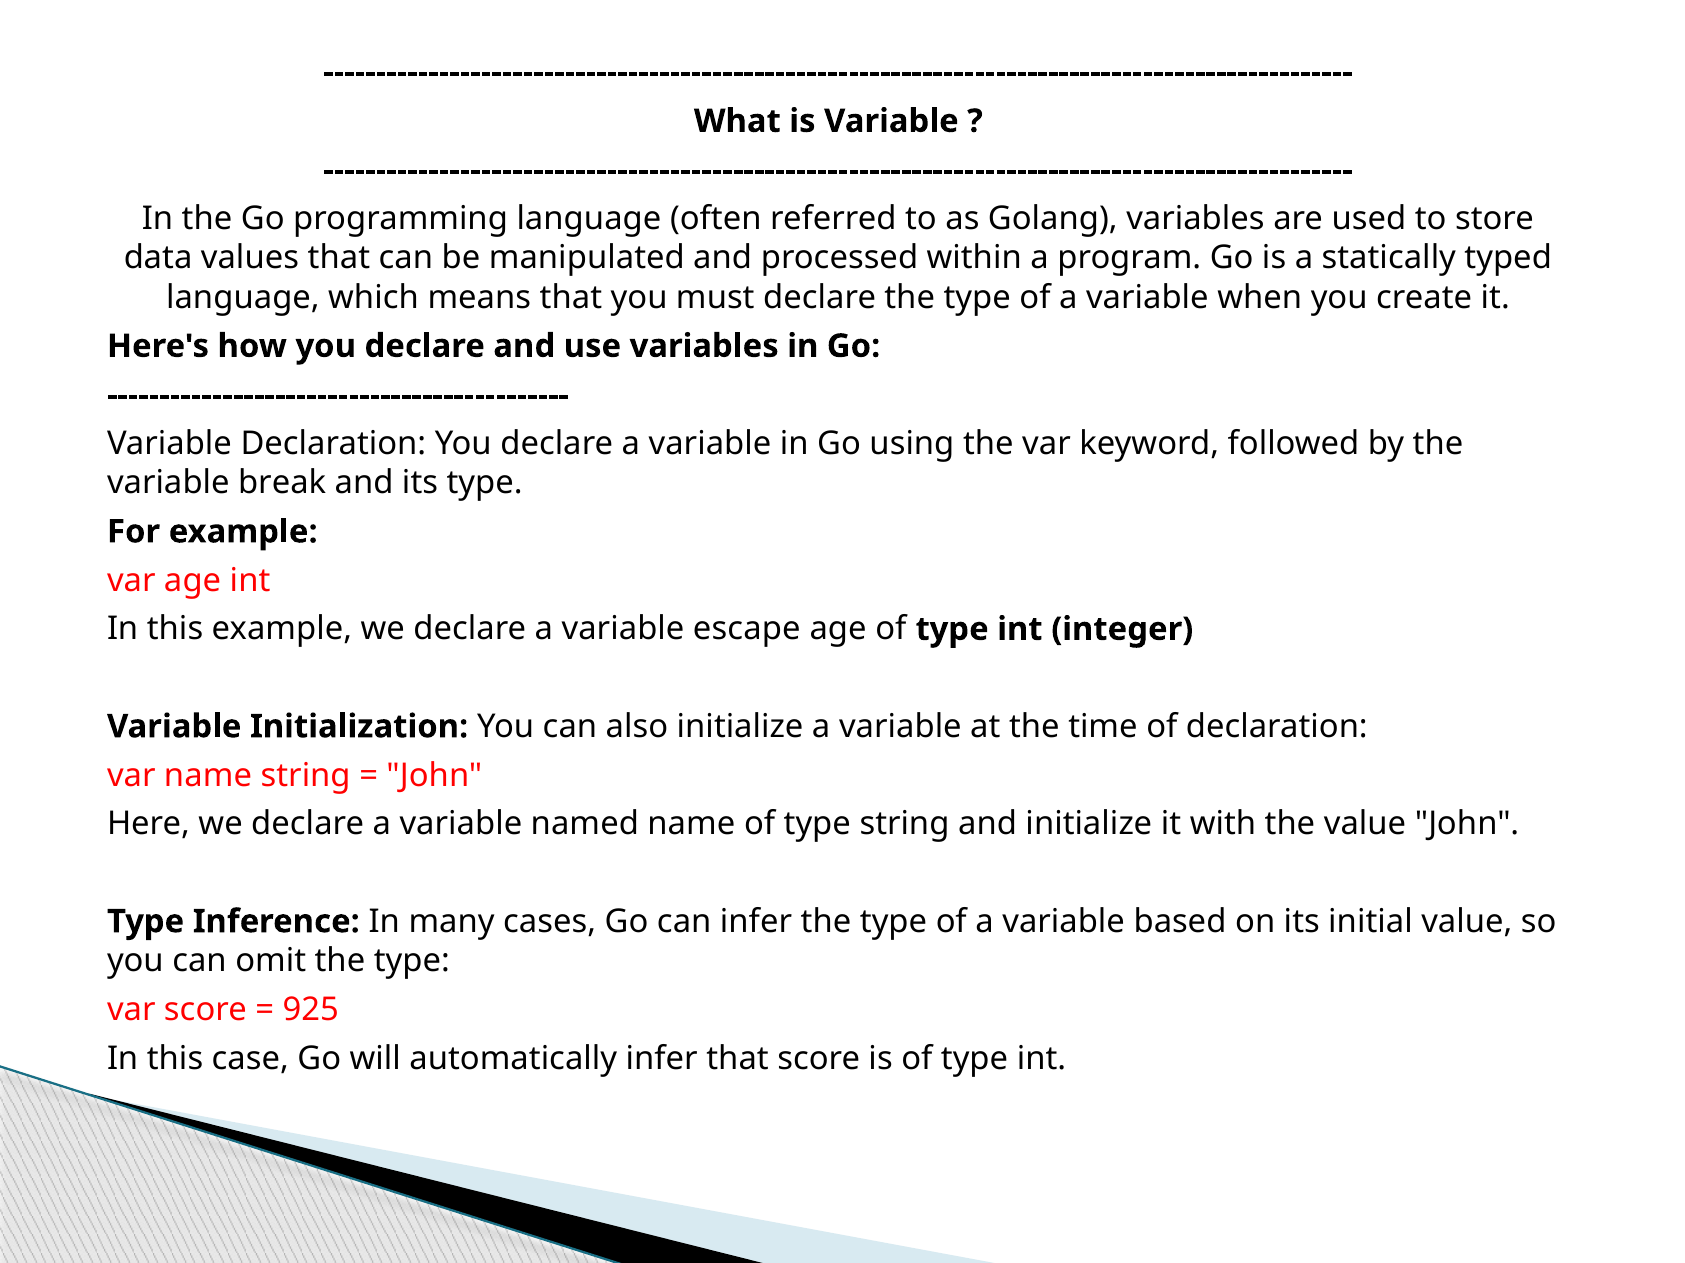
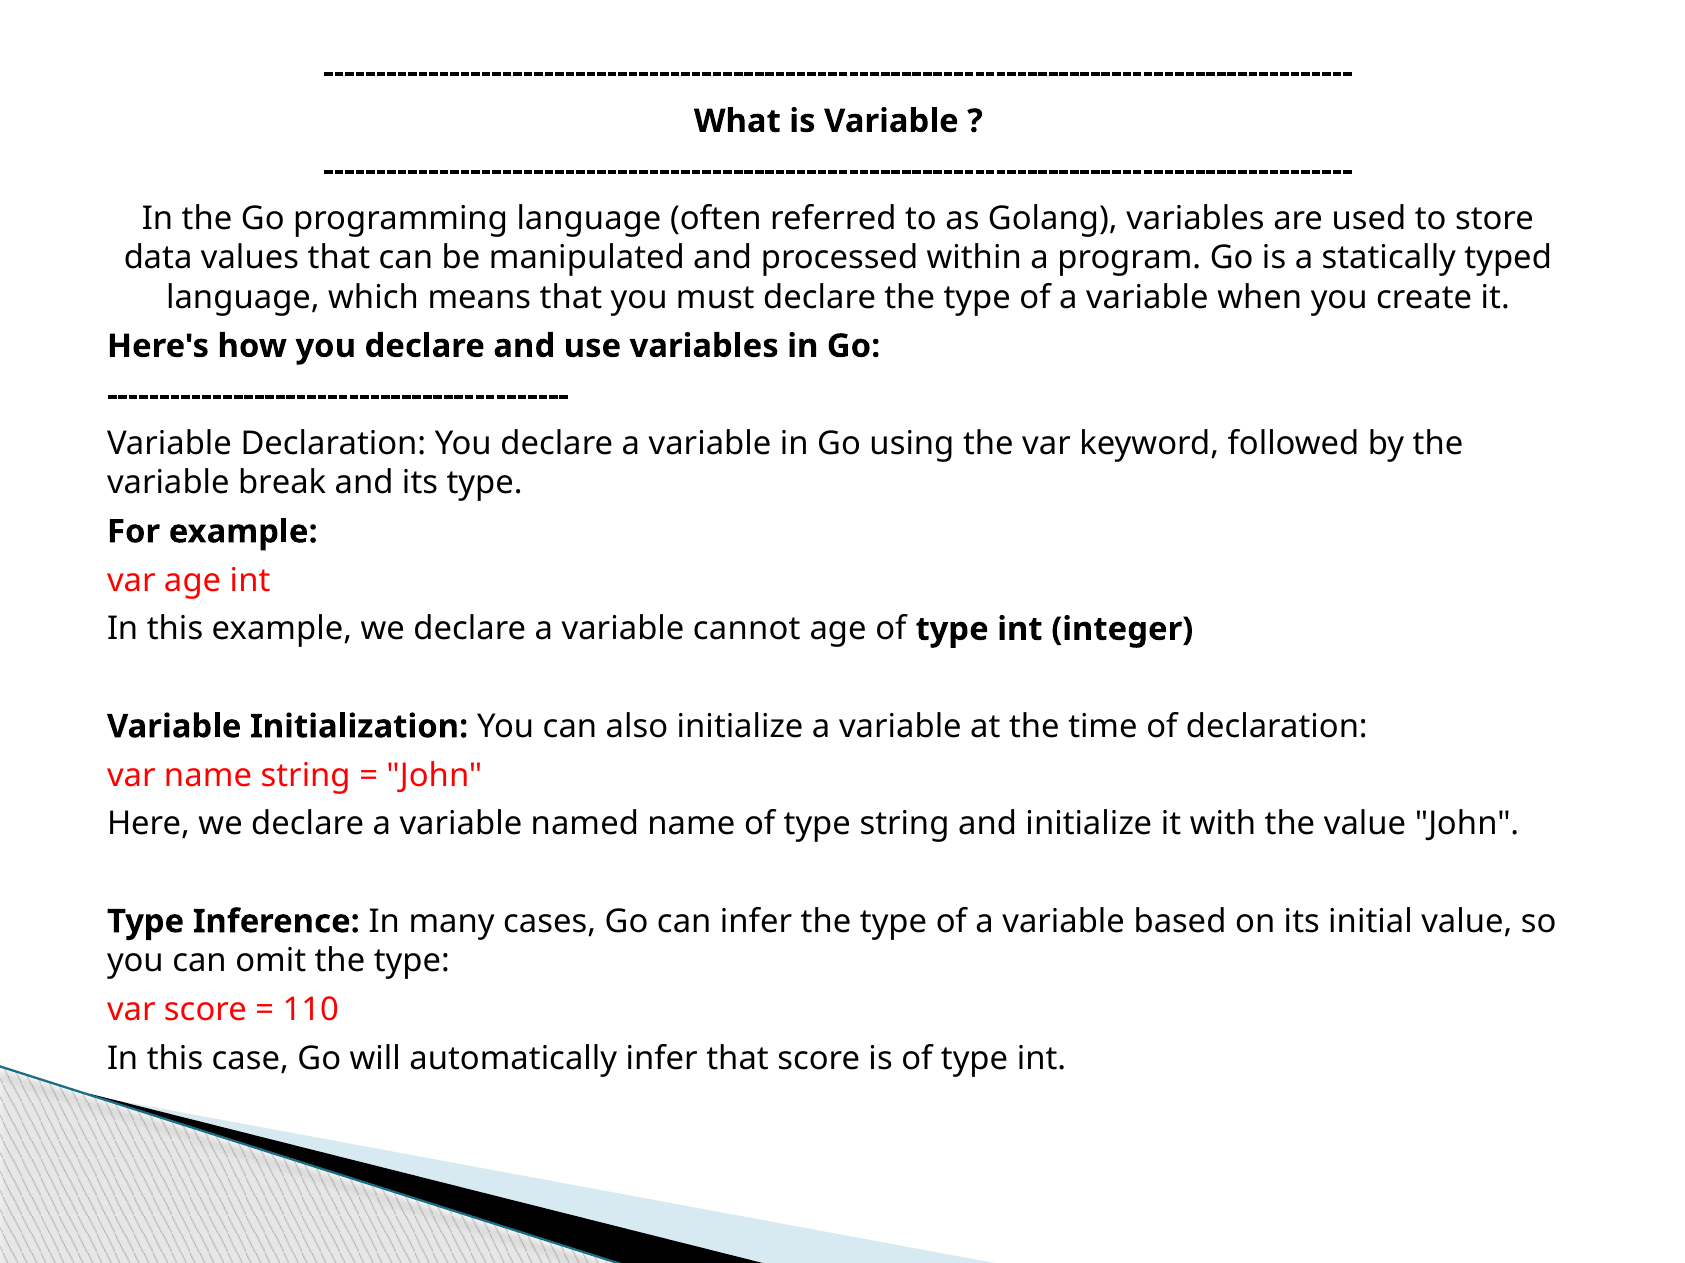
escape: escape -> cannot
925: 925 -> 110
